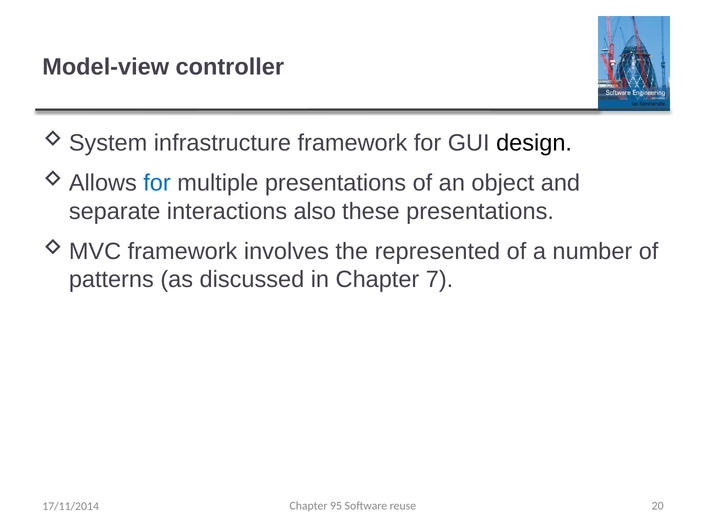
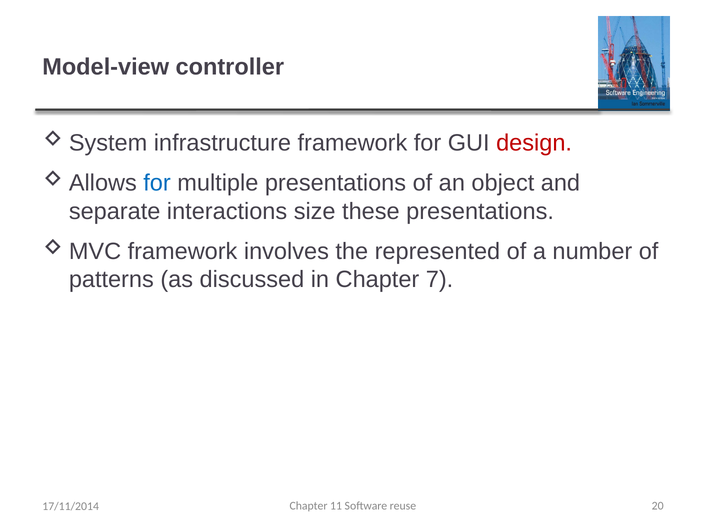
design colour: black -> red
also: also -> size
95: 95 -> 11
